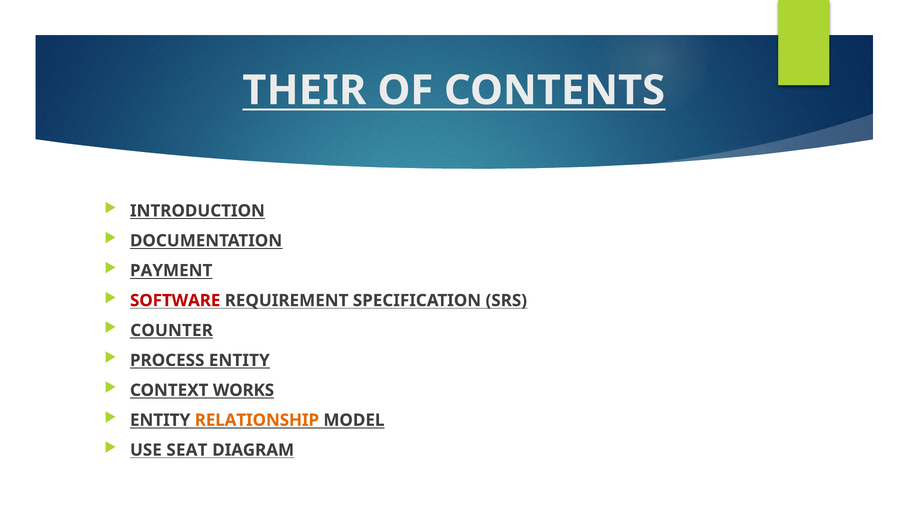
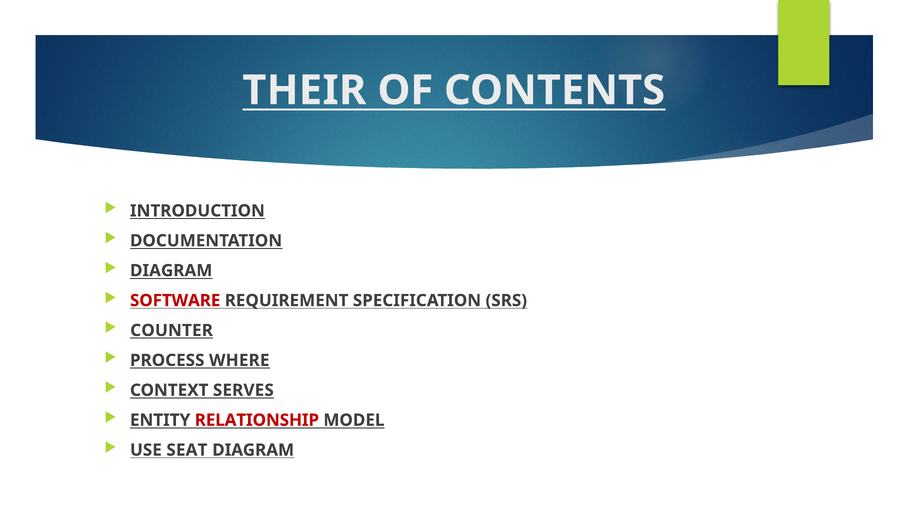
PAYMENT at (171, 271): PAYMENT -> DIAGRAM
PROCESS ENTITY: ENTITY -> WHERE
WORKS: WORKS -> SERVES
RELATIONSHIP colour: orange -> red
